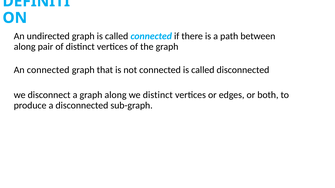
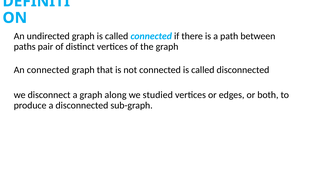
along at (25, 47): along -> paths
we distinct: distinct -> studied
